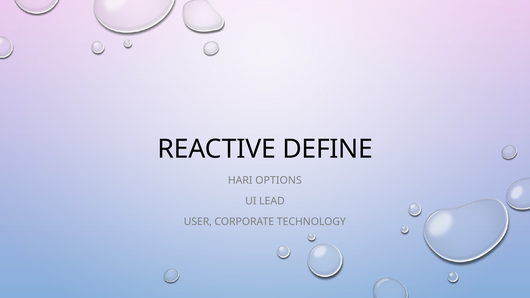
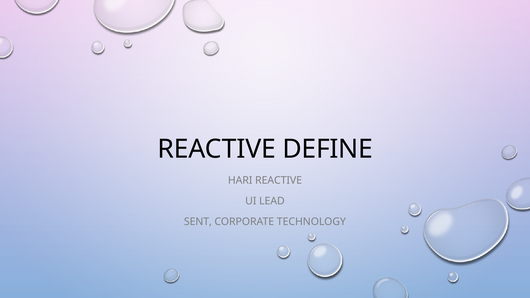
HARI OPTIONS: OPTIONS -> REACTIVE
USER: USER -> SENT
